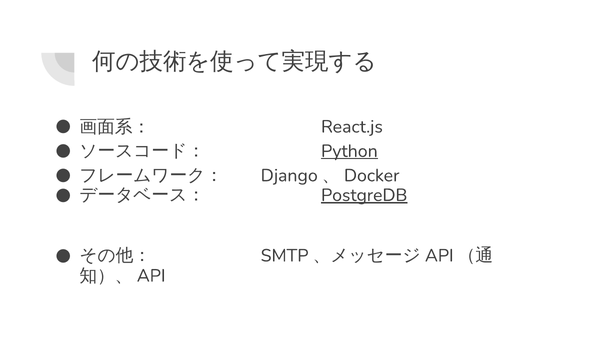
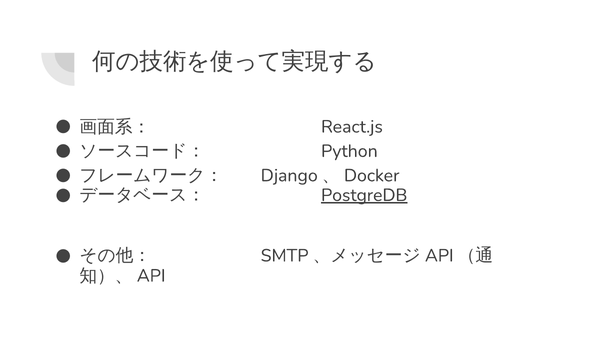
Python underline: present -> none
